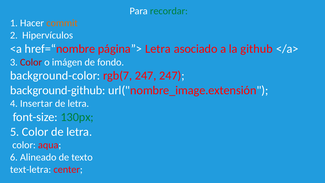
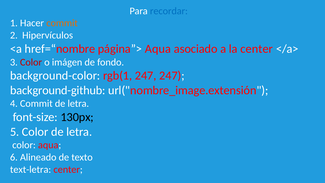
recordar colour: green -> blue
página”> Letra: Letra -> Aqua
la github: github -> center
rgb(7: rgb(7 -> rgb(1
4 Insertar: Insertar -> Commit
130px colour: green -> black
